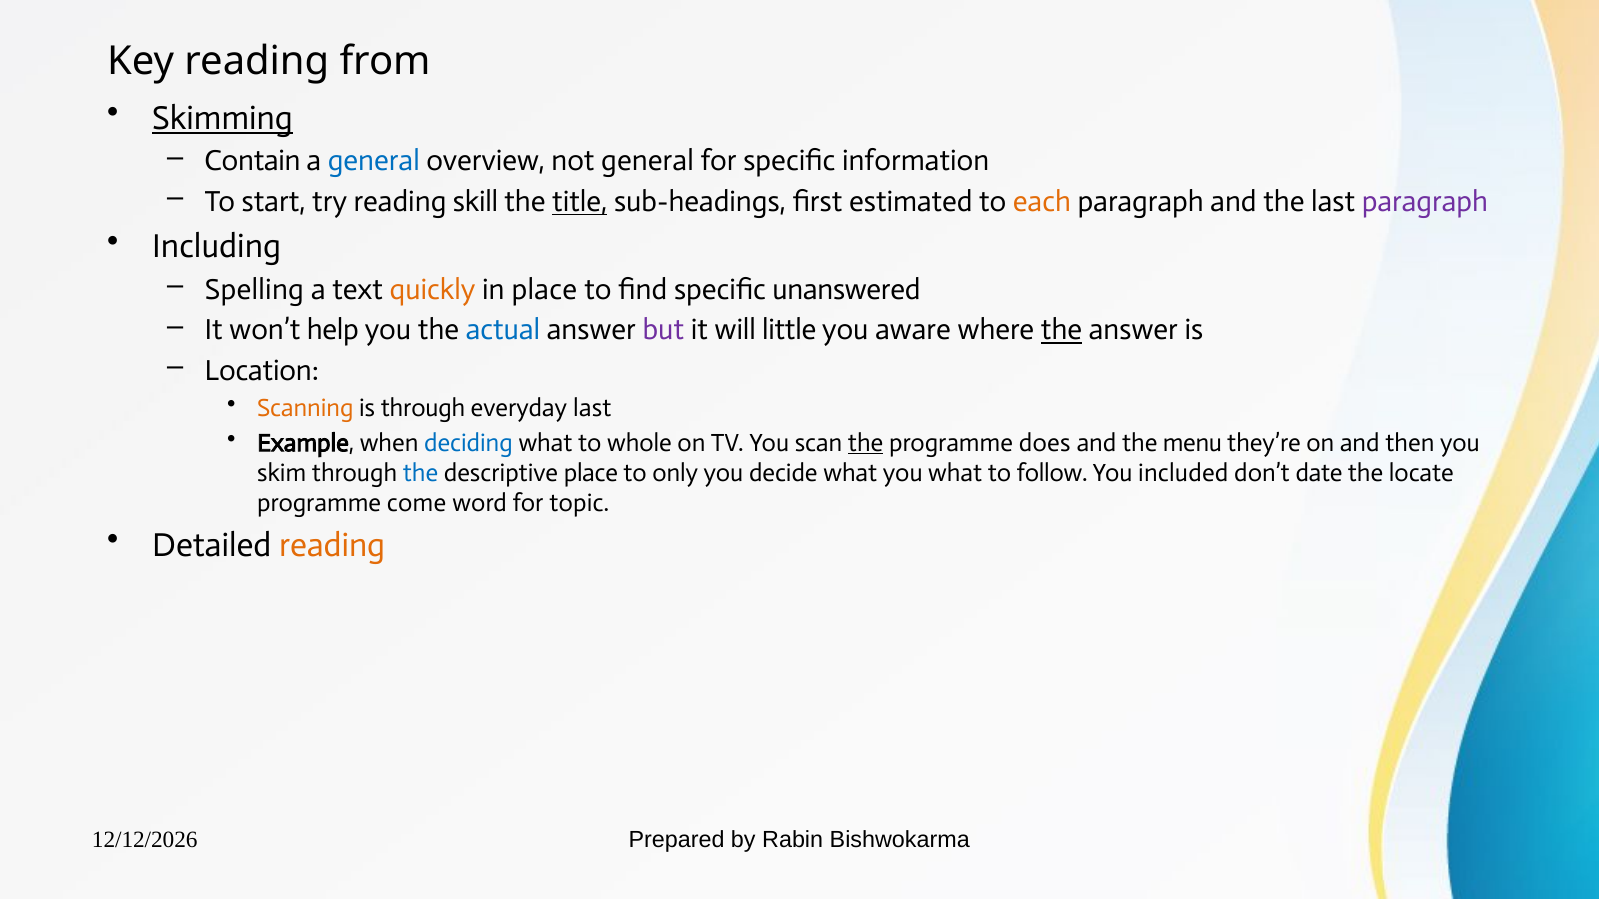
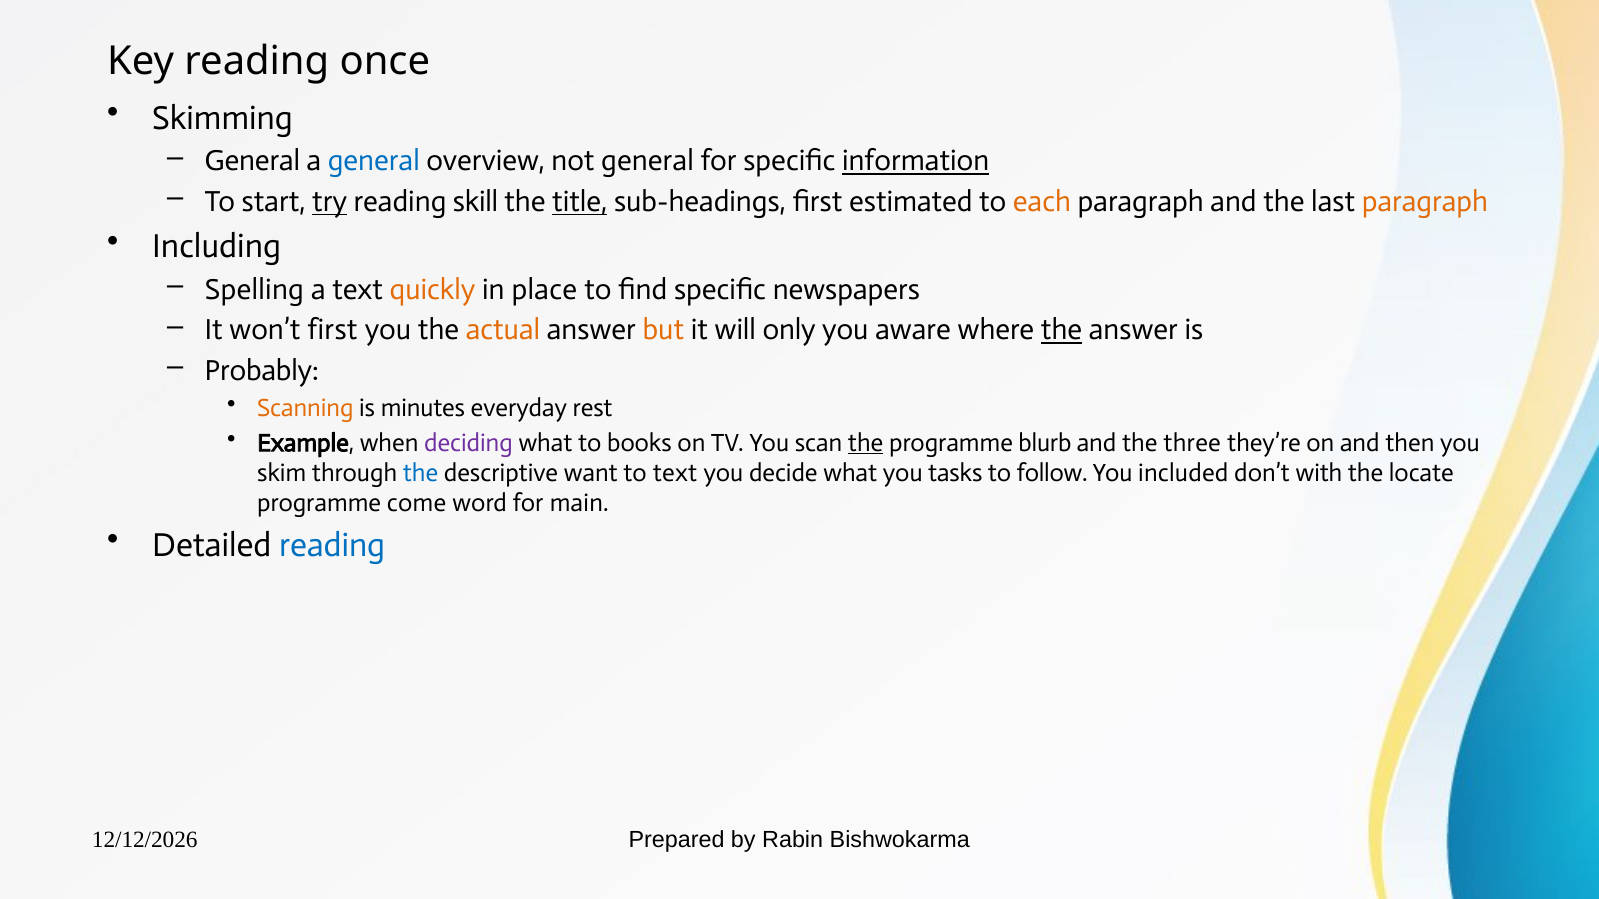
from: from -> once
Skimming underline: present -> none
Contain at (252, 161): Contain -> General
information underline: none -> present
try underline: none -> present
paragraph at (1425, 202) colour: purple -> orange
unanswered: unanswered -> newspapers
won’t help: help -> first
actual colour: blue -> orange
but colour: purple -> orange
little: little -> only
Location: Location -> Probably
is through: through -> minutes
everyday last: last -> rest
deciding colour: blue -> purple
whole: whole -> books
does: does -> blurb
menu: menu -> three
descriptive place: place -> want
to only: only -> text
you what: what -> tasks
date: date -> with
topic: topic -> main
reading at (332, 545) colour: orange -> blue
